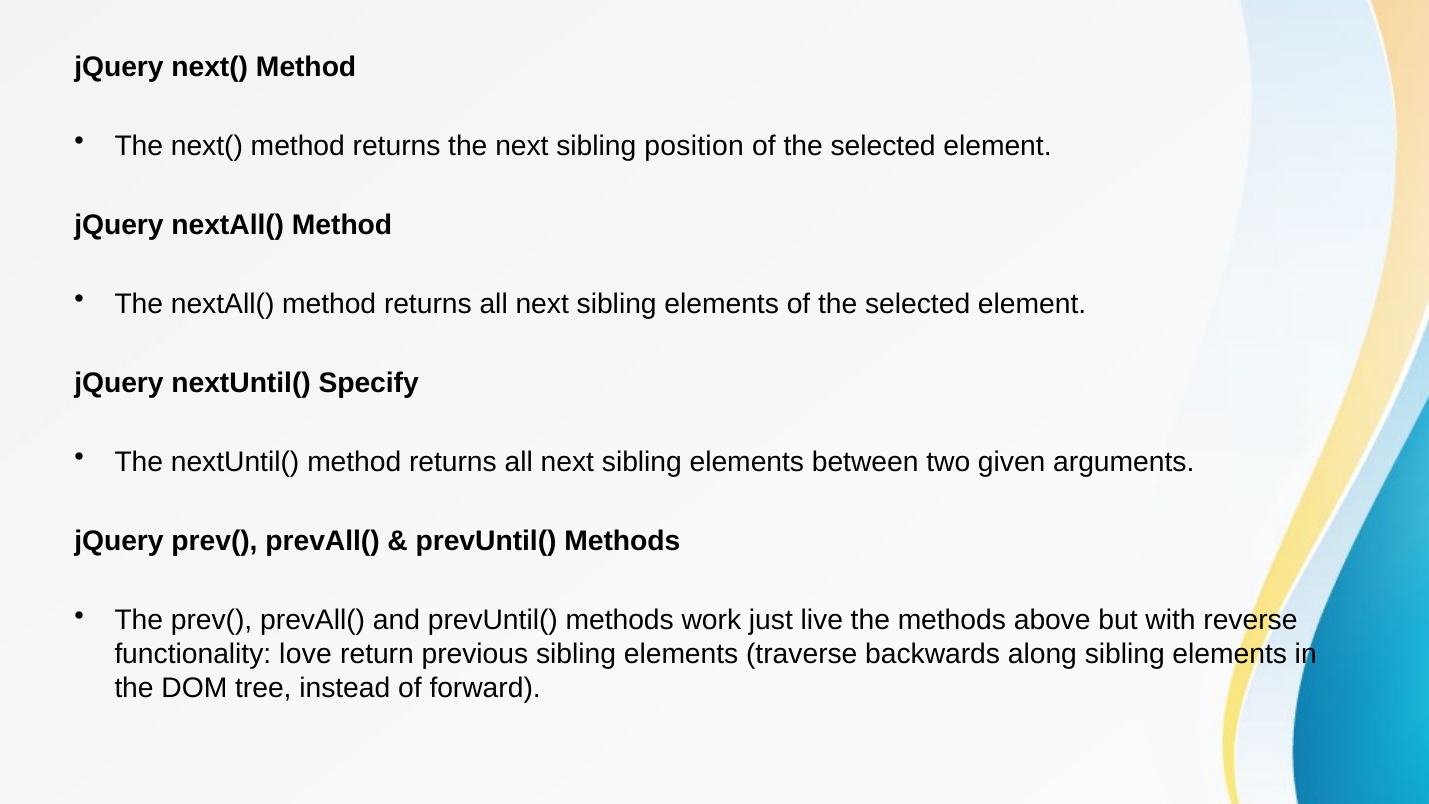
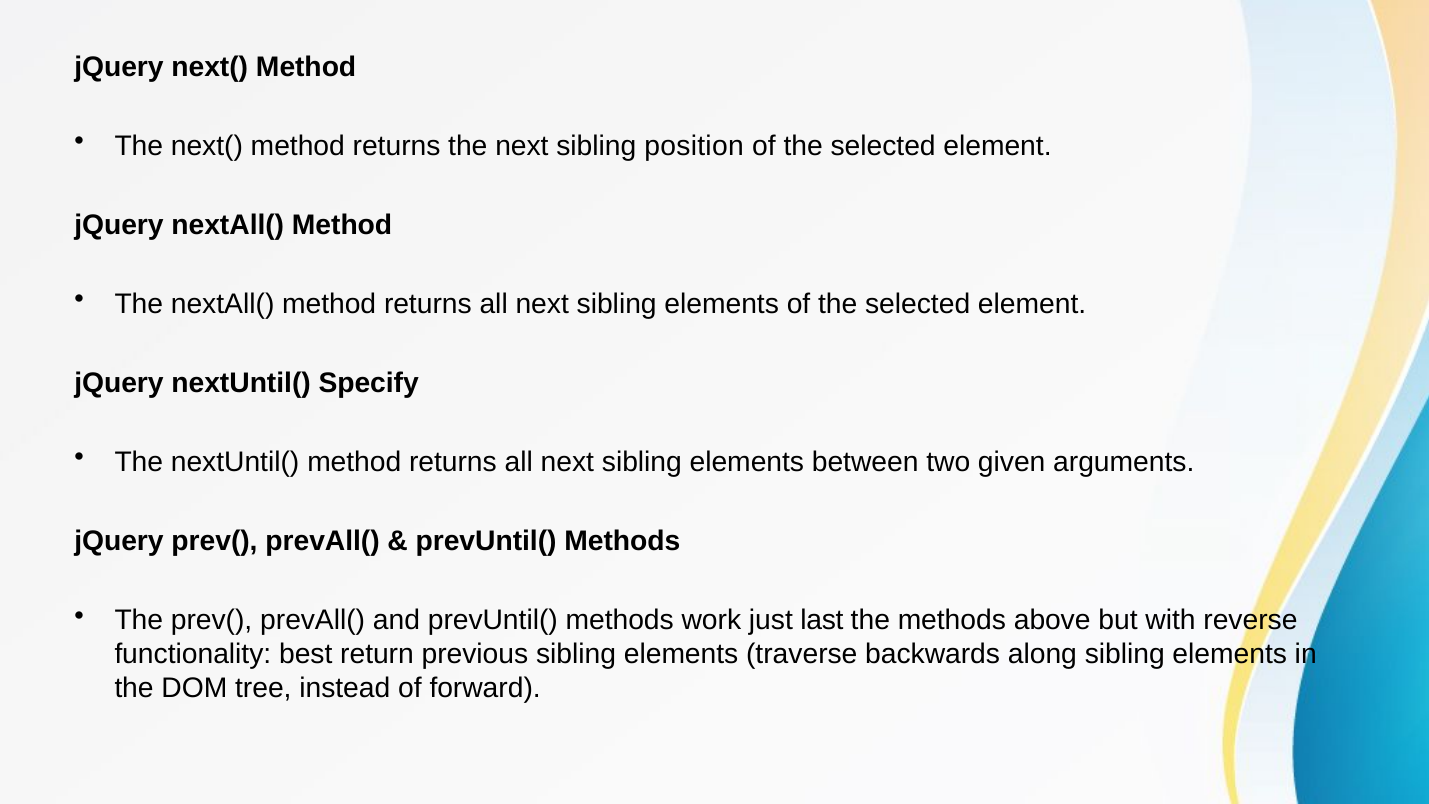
live: live -> last
love: love -> best
